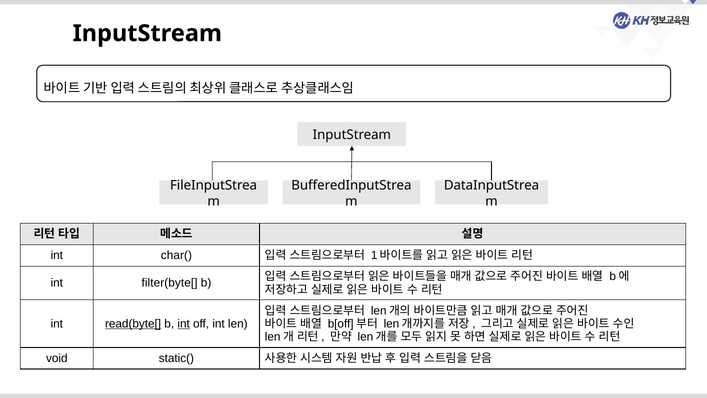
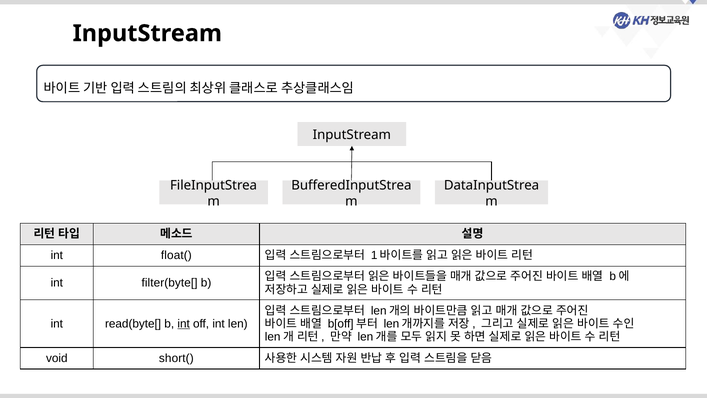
char(: char( -> float(
read(byte[ underline: present -> none
static(: static( -> short(
